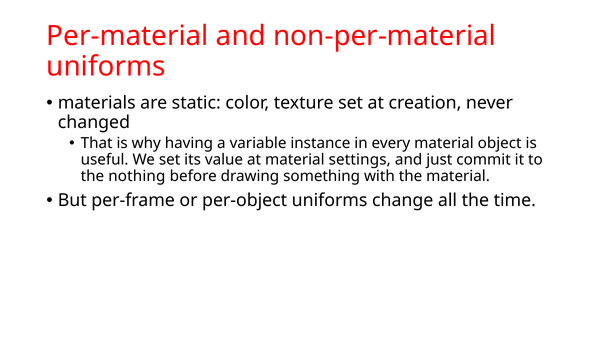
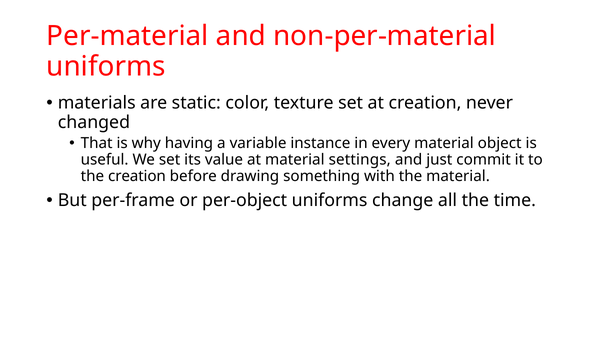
the nothing: nothing -> creation
